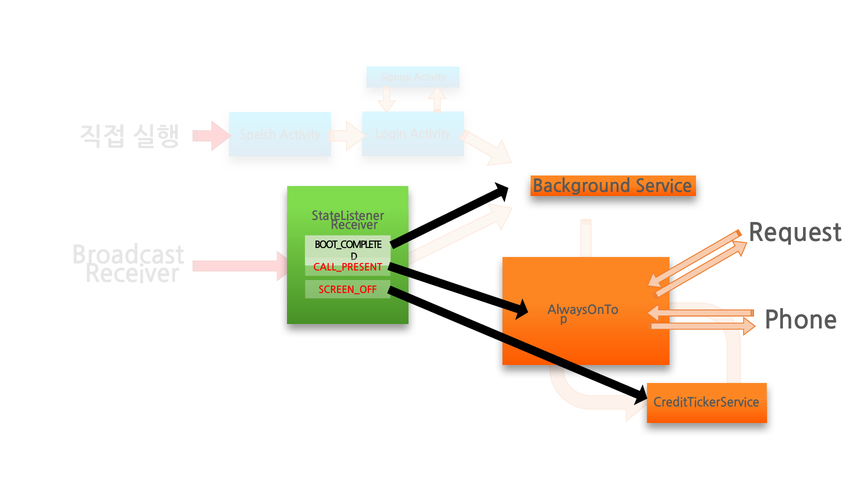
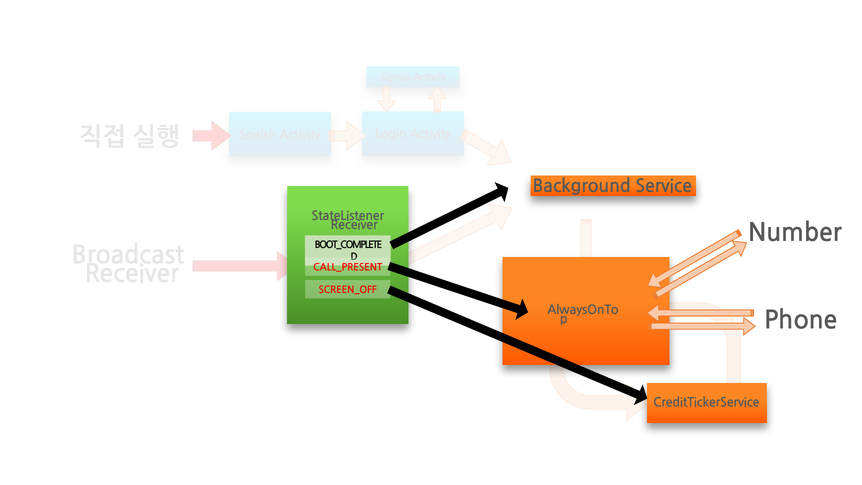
Request: Request -> Number
